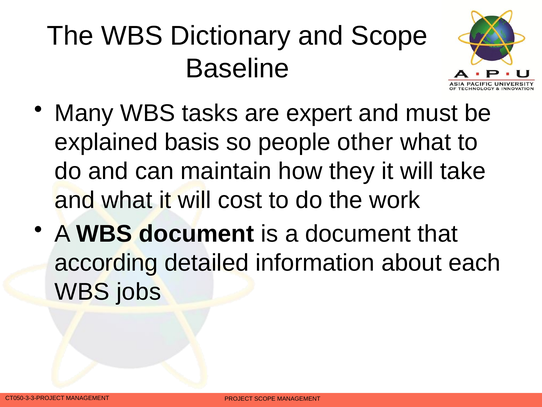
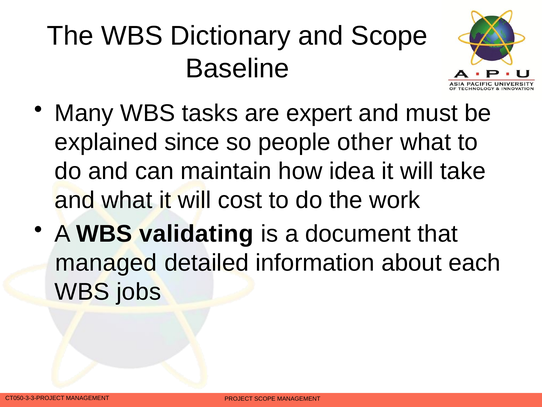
basis: basis -> since
they: they -> idea
WBS document: document -> validating
according: according -> managed
